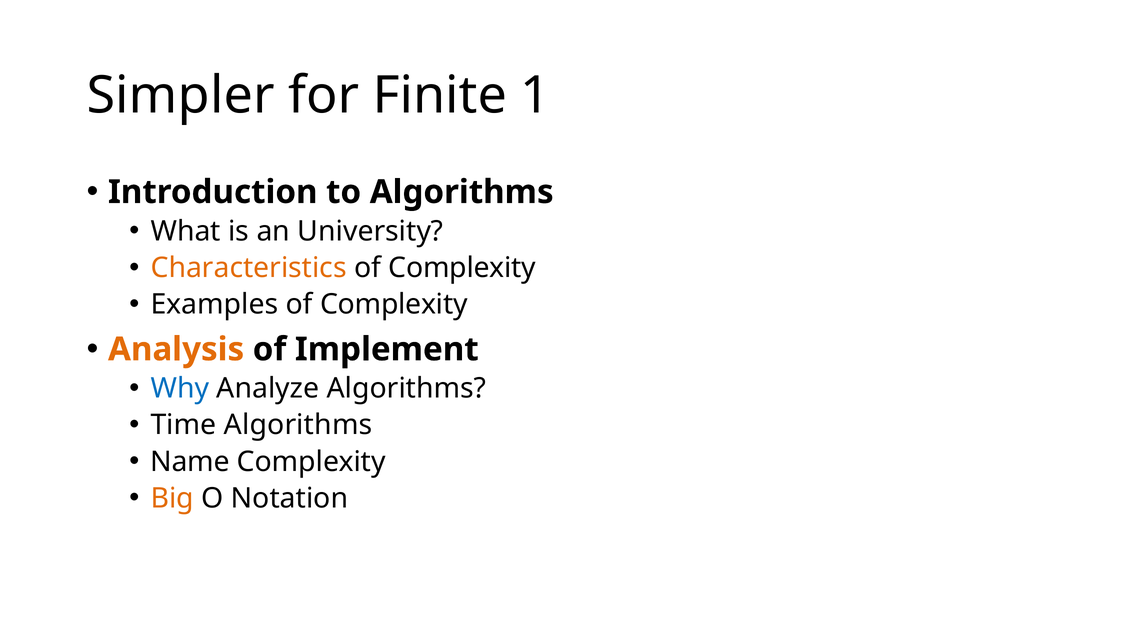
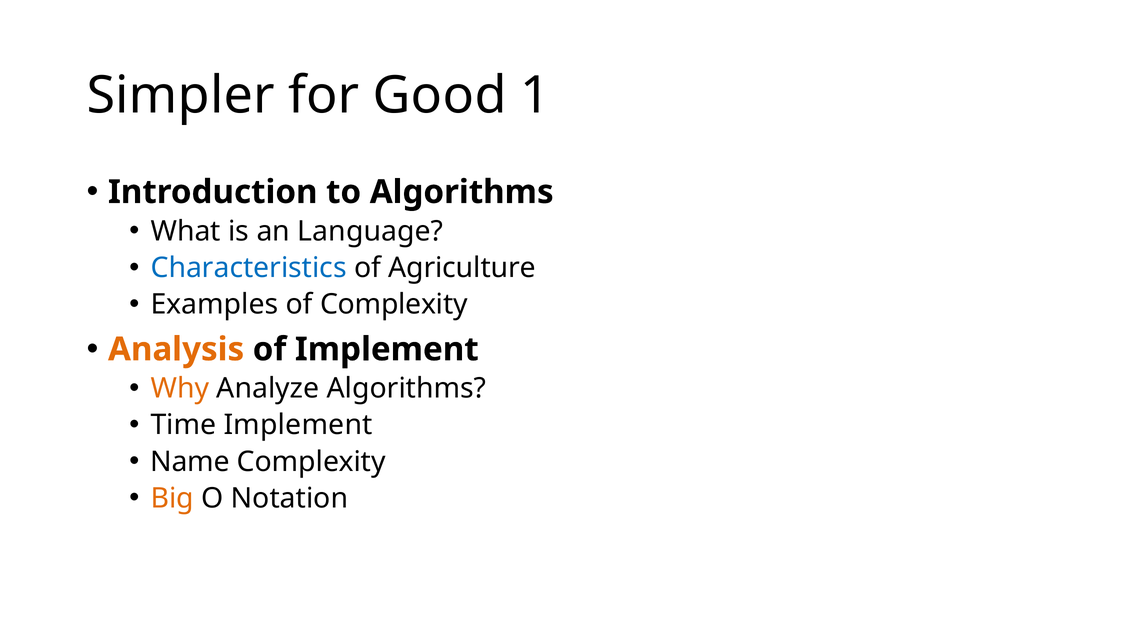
Finite: Finite -> Good
University: University -> Language
Characteristics colour: orange -> blue
Complexity at (462, 268): Complexity -> Agriculture
Why colour: blue -> orange
Time Algorithms: Algorithms -> Implement
